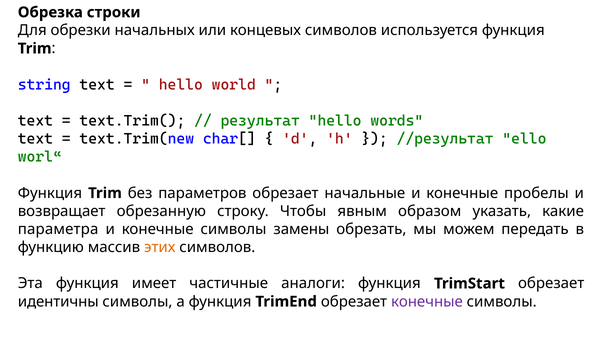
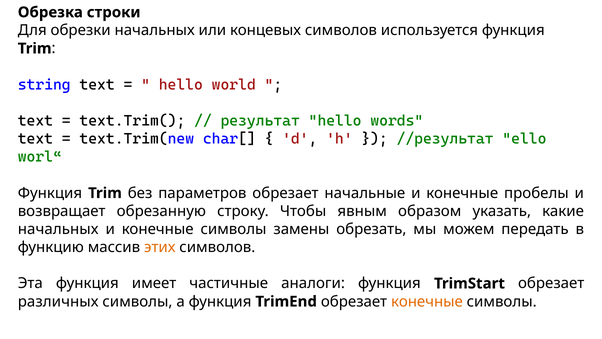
параметра at (58, 229): параметра -> начальных
идентичны: идентичны -> различных
конечные at (427, 301) colour: purple -> orange
